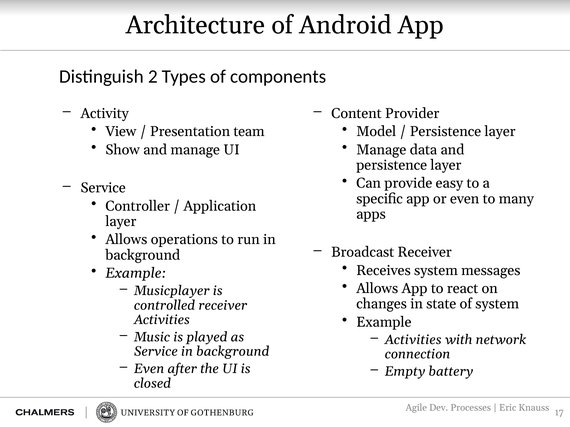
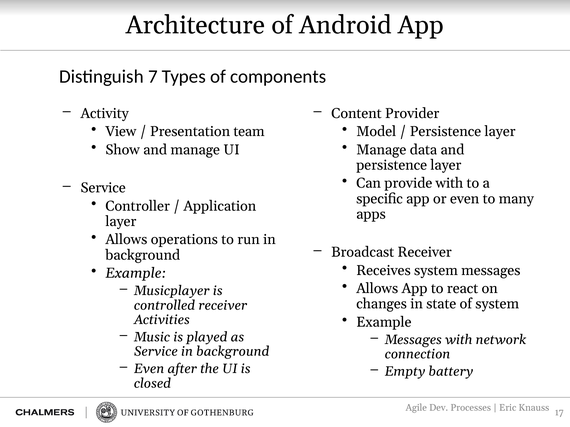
2: 2 -> 7
provide easy: easy -> with
Activities at (413, 340): Activities -> Messages
